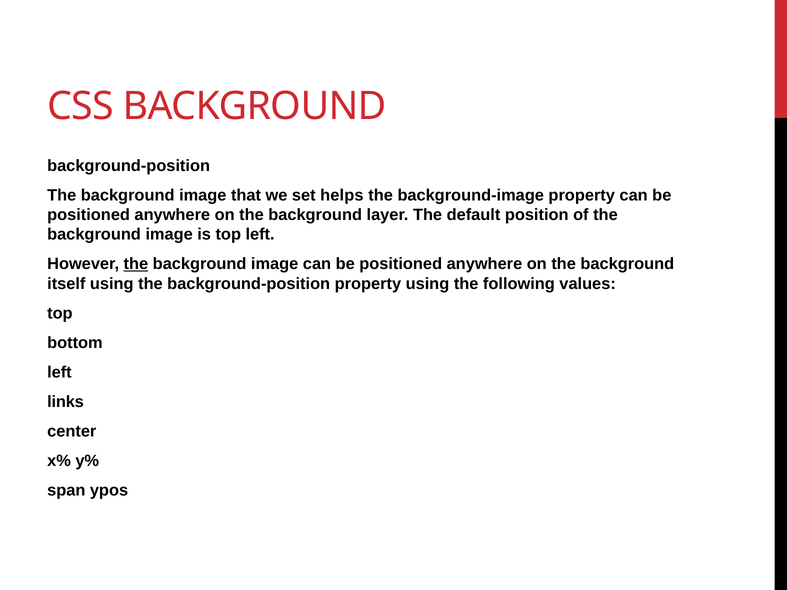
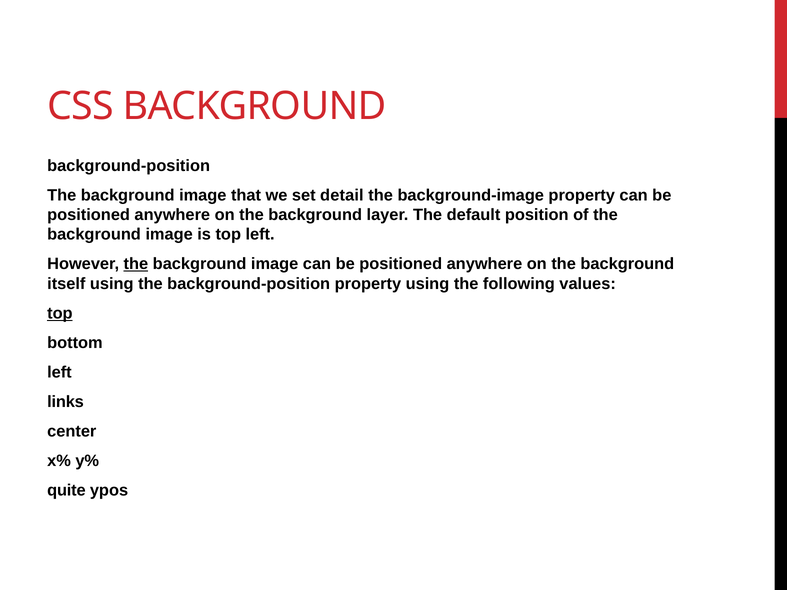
helps: helps -> detail
top at (60, 313) underline: none -> present
span: span -> quite
